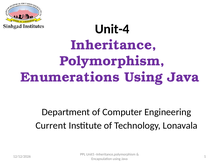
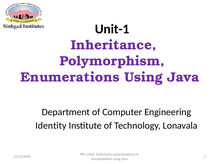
Unit-4: Unit-4 -> Unit-1
Current: Current -> Identity
